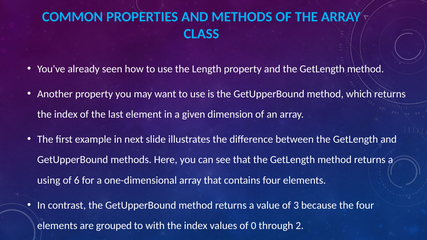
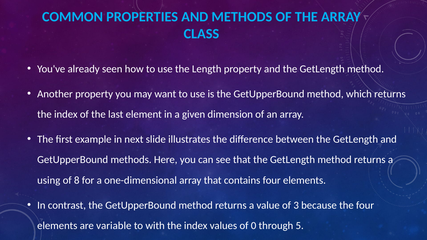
6: 6 -> 8
grouped: grouped -> variable
2: 2 -> 5
